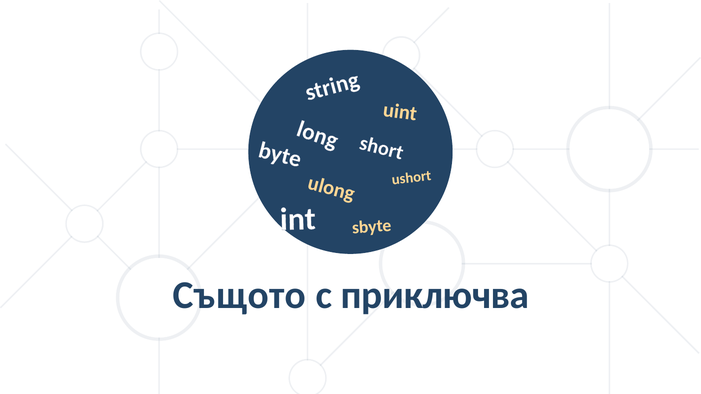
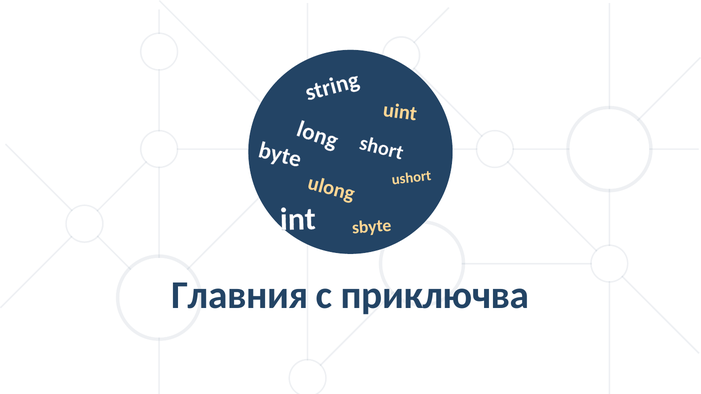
Същото: Същото -> Главния
